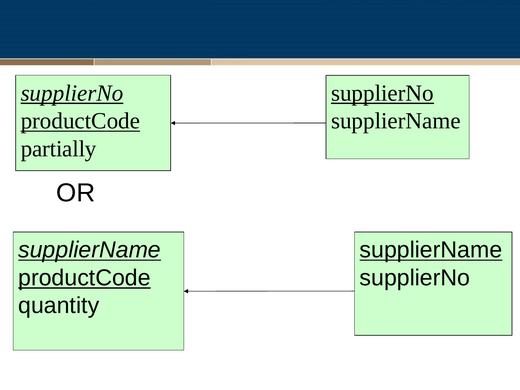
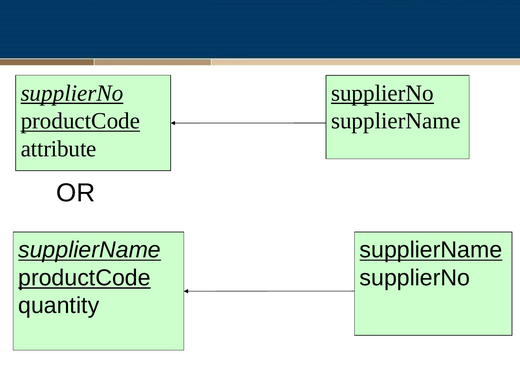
partially: partially -> attribute
